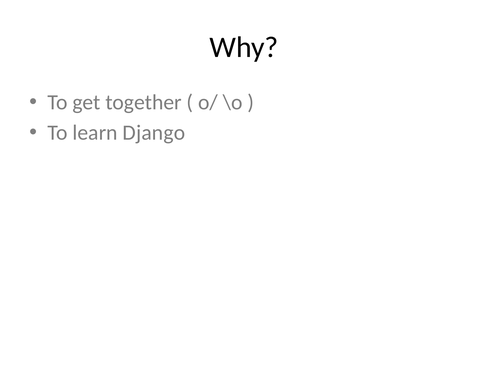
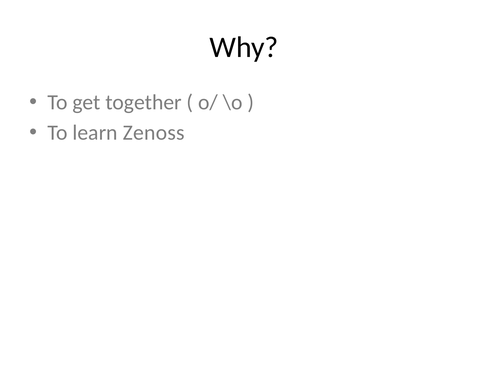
Django: Django -> Zenoss
